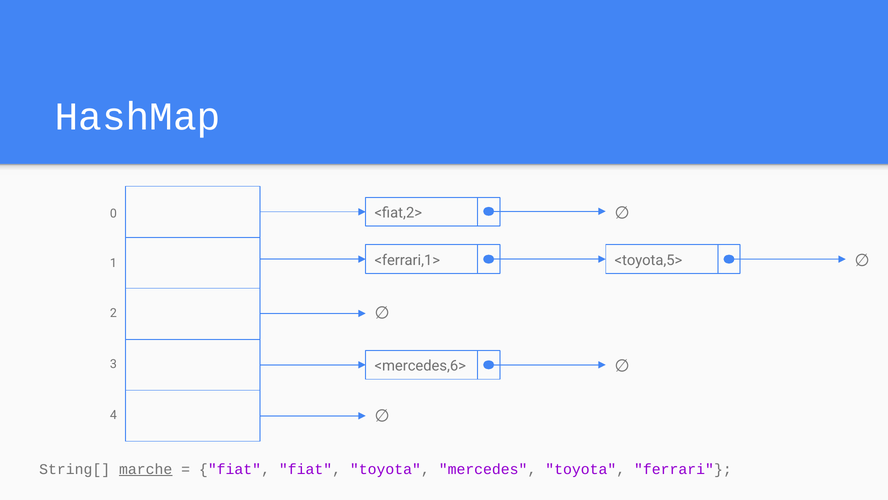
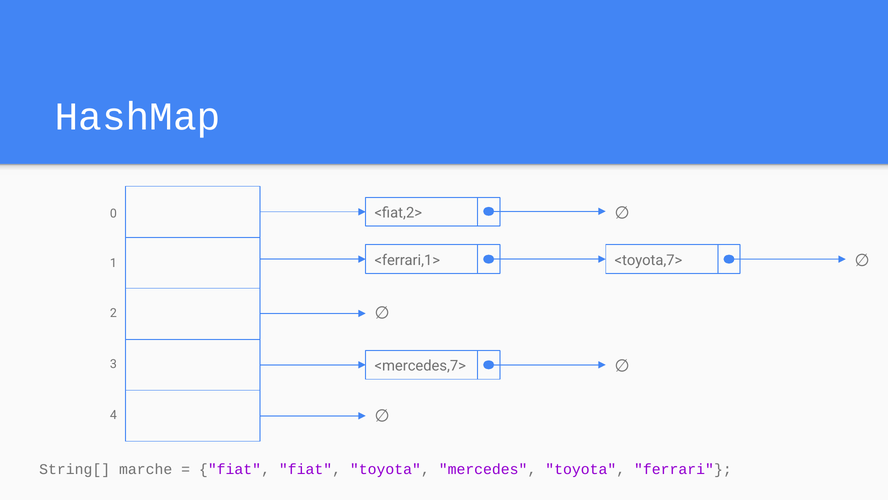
<toyota,5>: <toyota,5> -> <toyota,7>
<mercedes,6>: <mercedes,6> -> <mercedes,7>
marche underline: present -> none
